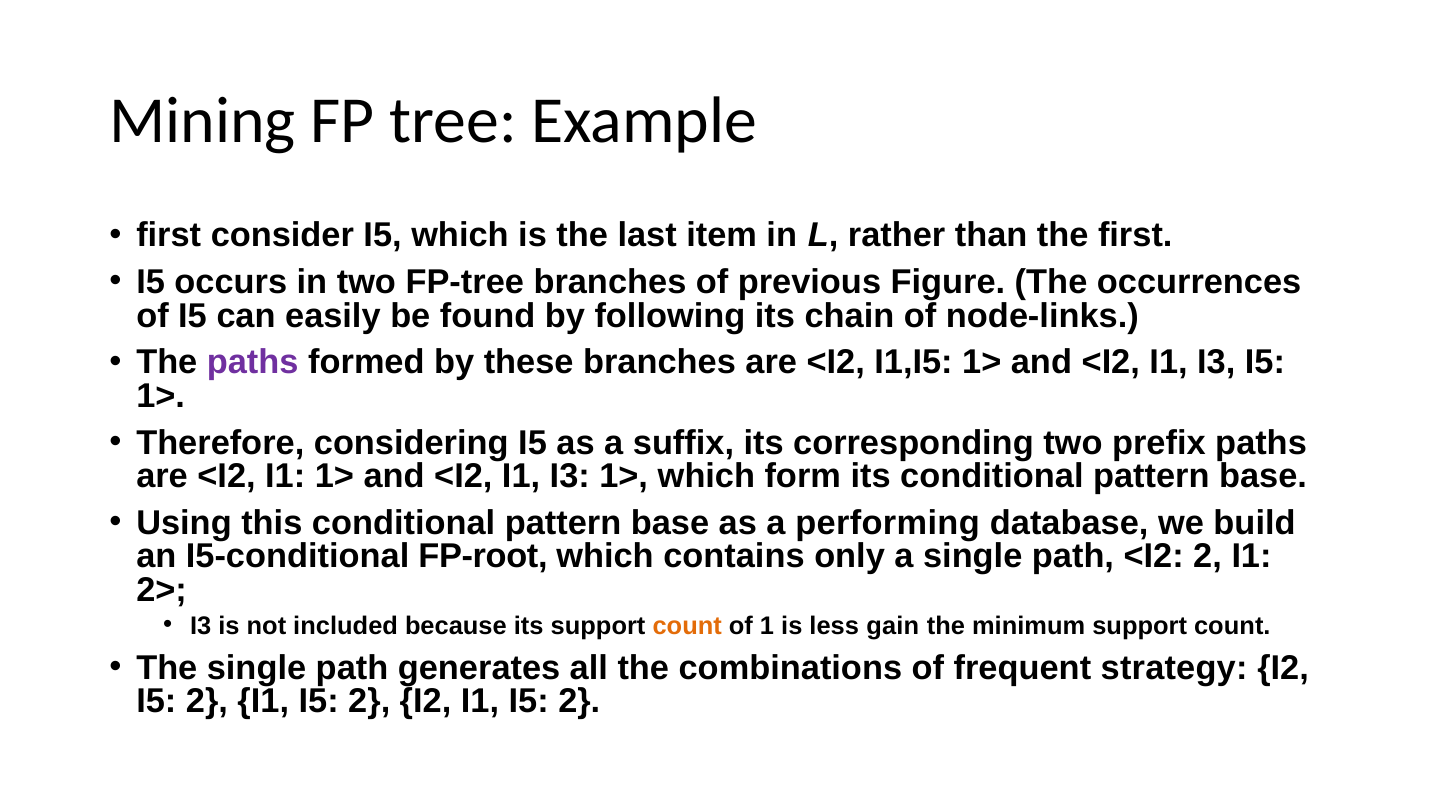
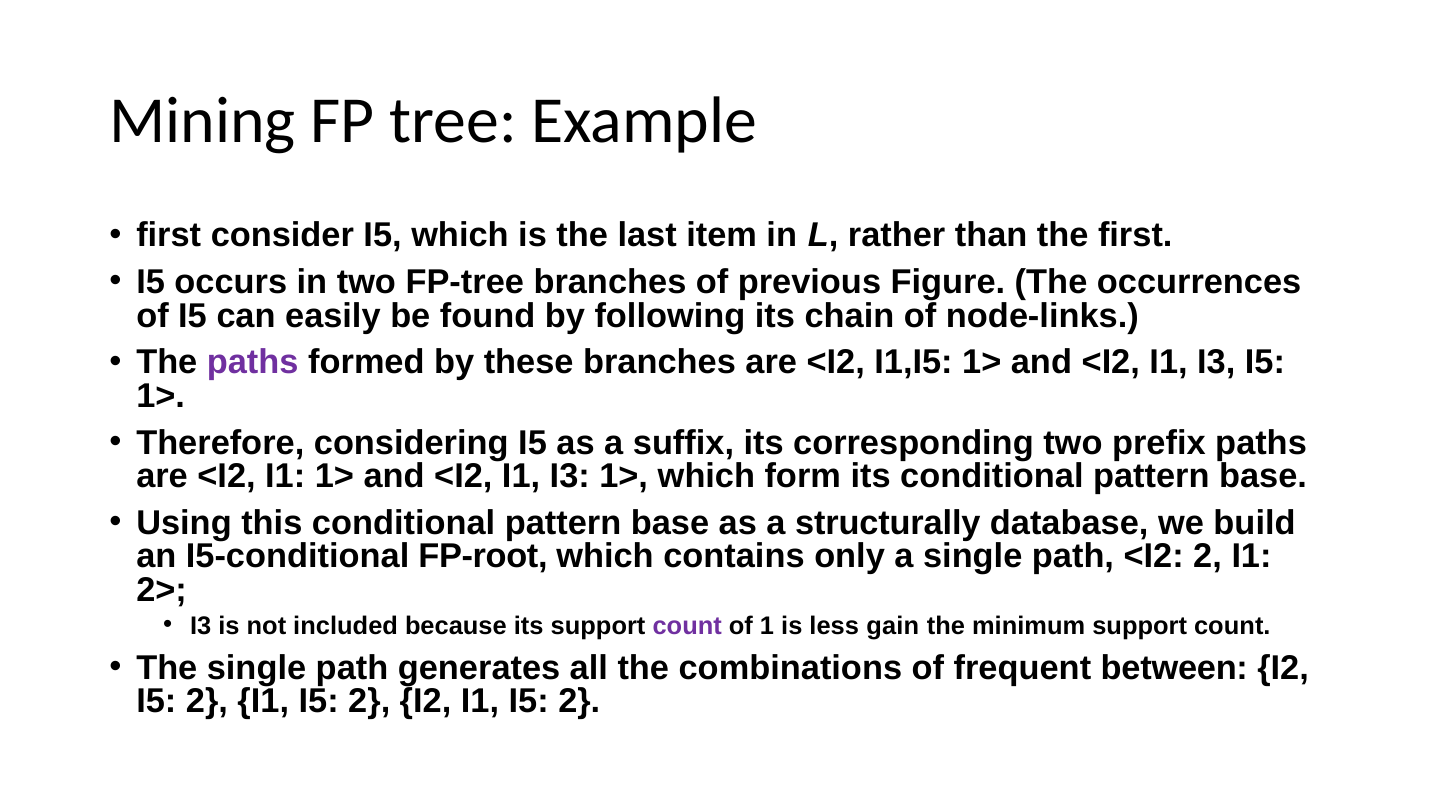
performing: performing -> structurally
count at (687, 626) colour: orange -> purple
strategy: strategy -> between
